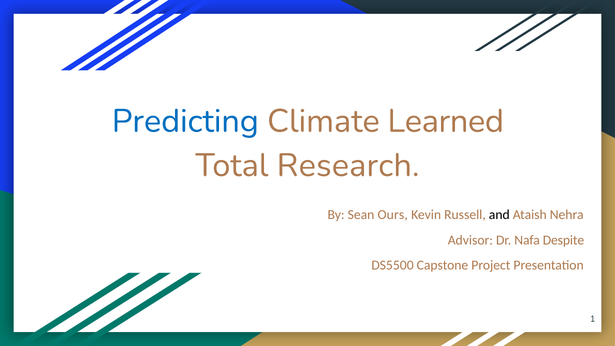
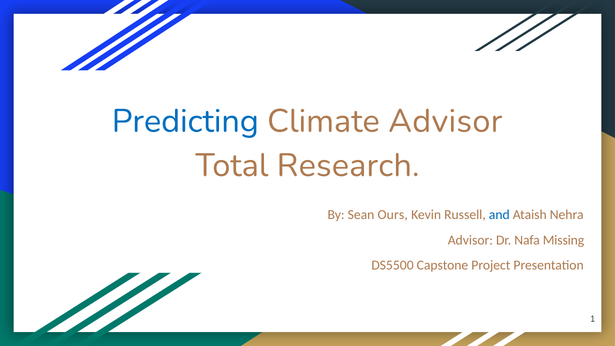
Climate Learned: Learned -> Advisor
and colour: black -> blue
Despite: Despite -> Missing
